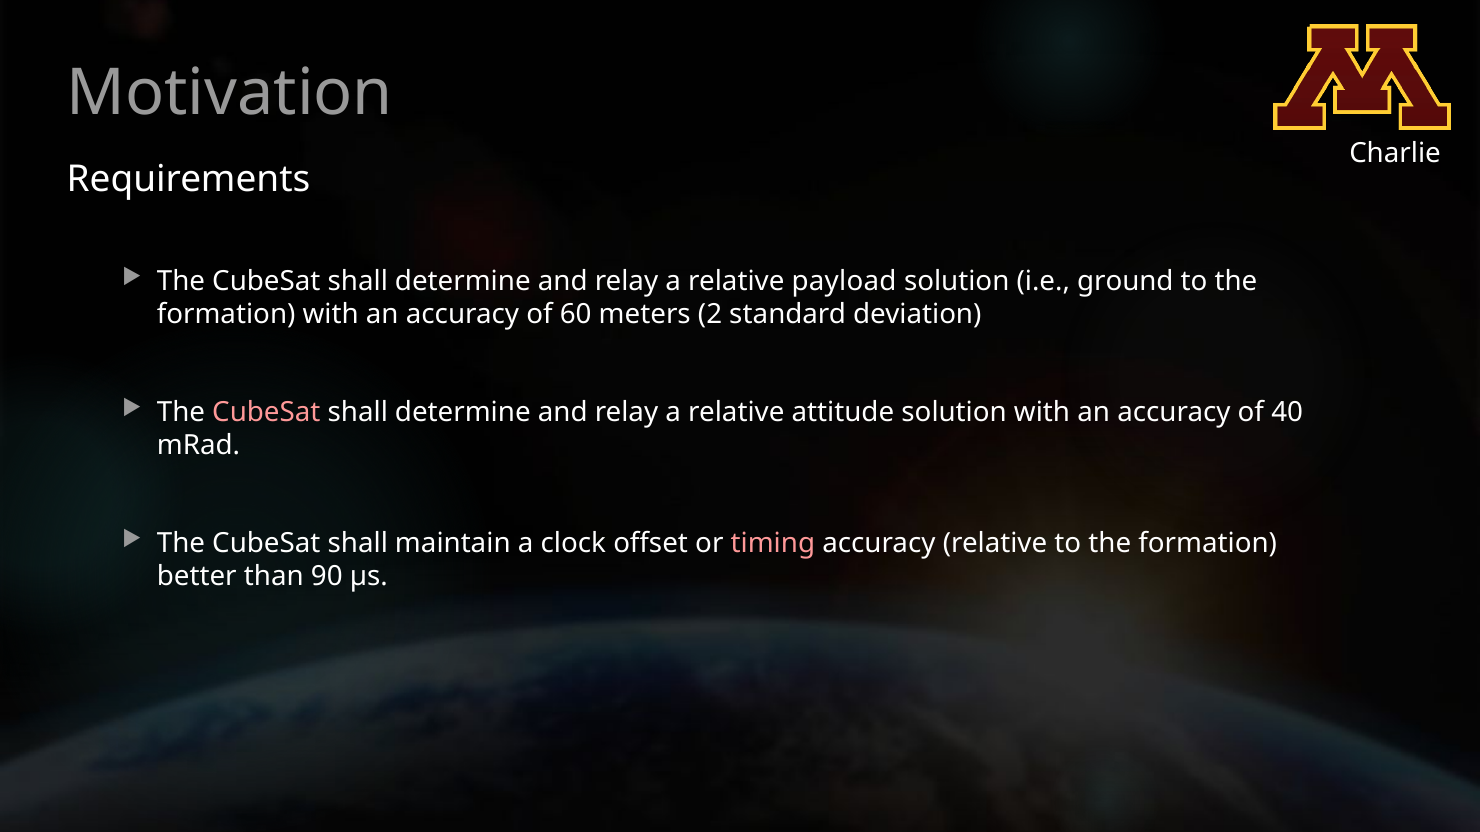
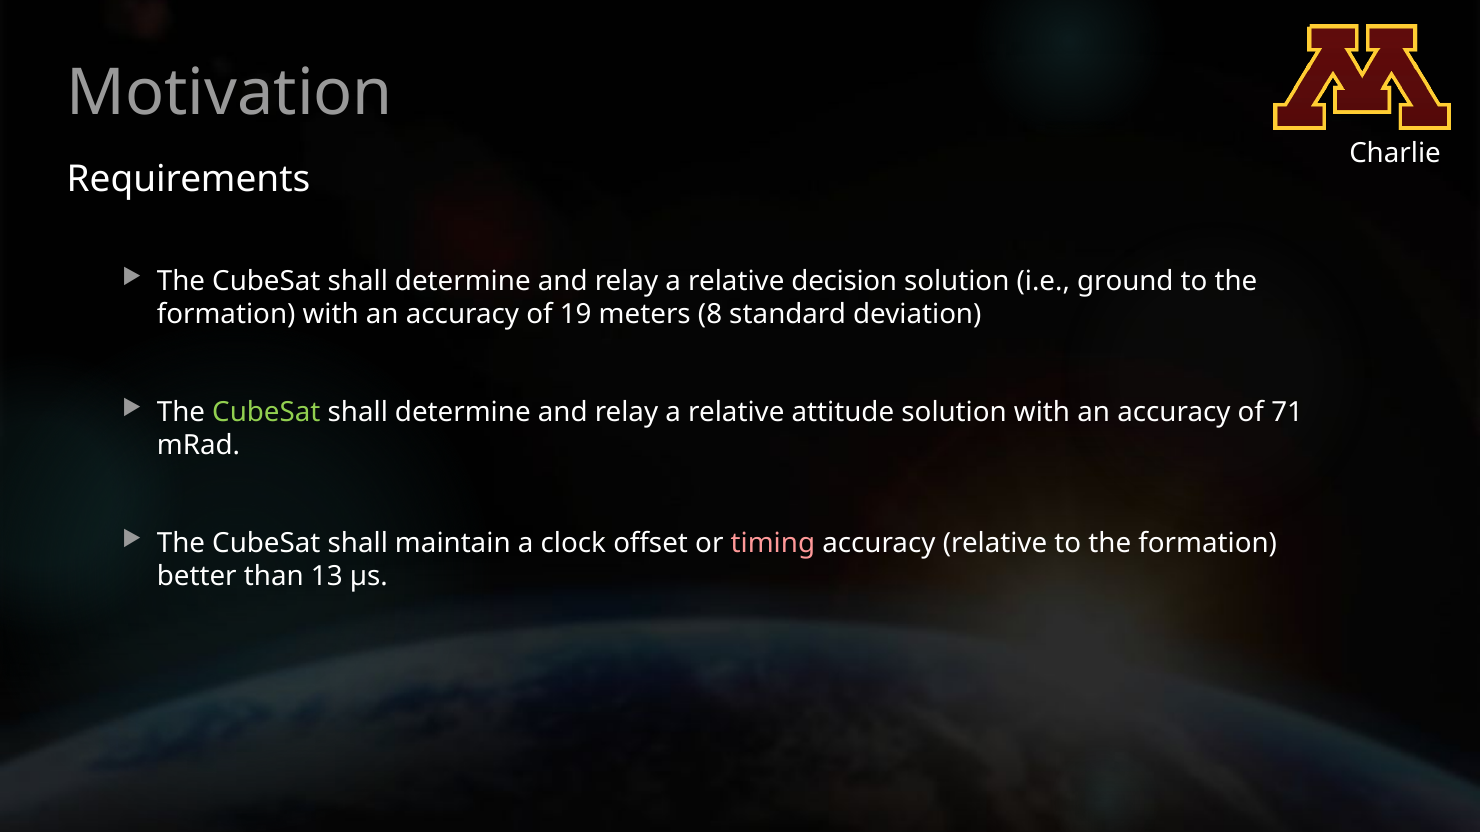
payload: payload -> decision
60: 60 -> 19
2: 2 -> 8
CubeSat at (266, 412) colour: pink -> light green
40: 40 -> 71
90: 90 -> 13
